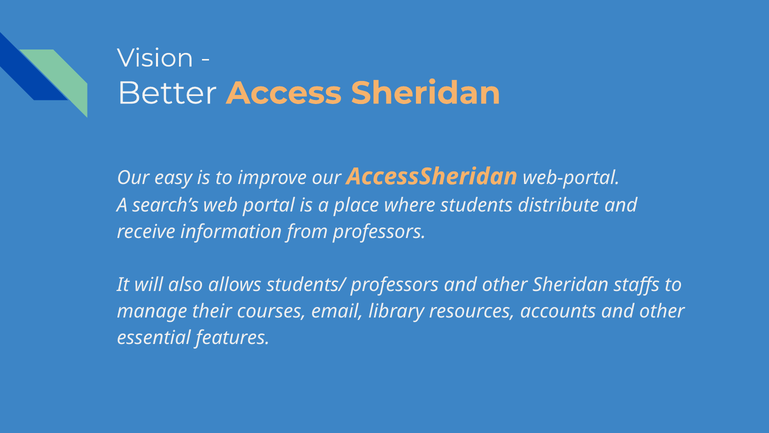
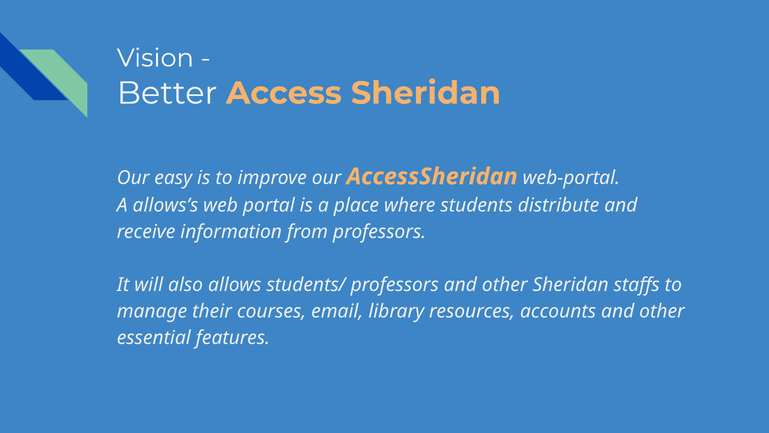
search’s: search’s -> allows’s
